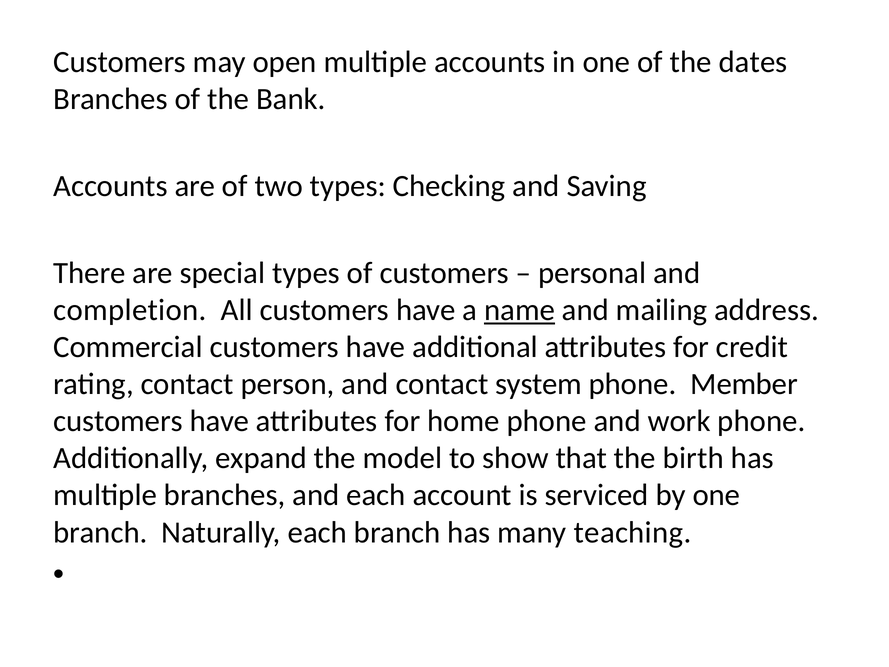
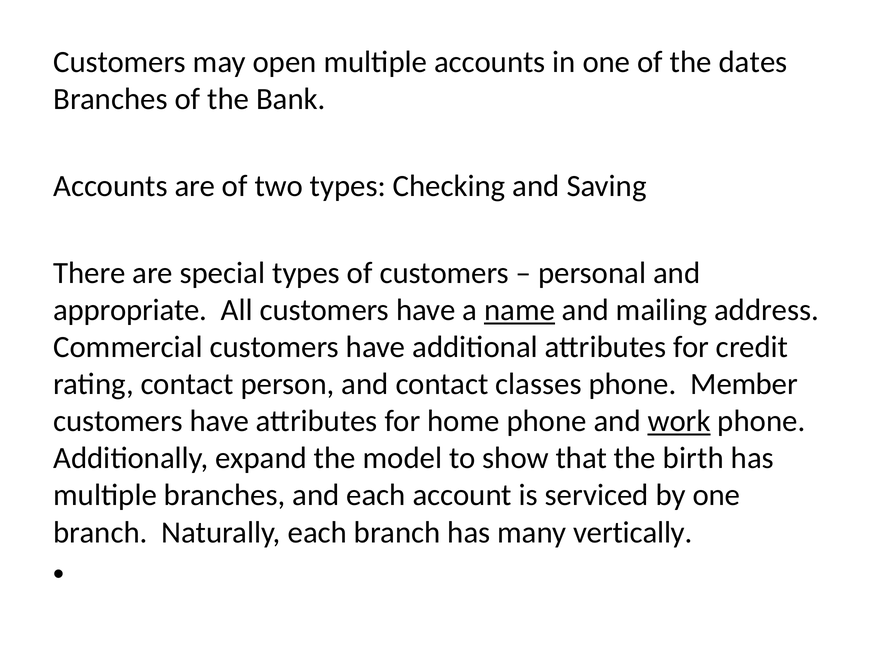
completion: completion -> appropriate
system: system -> classes
work underline: none -> present
teaching: teaching -> vertically
